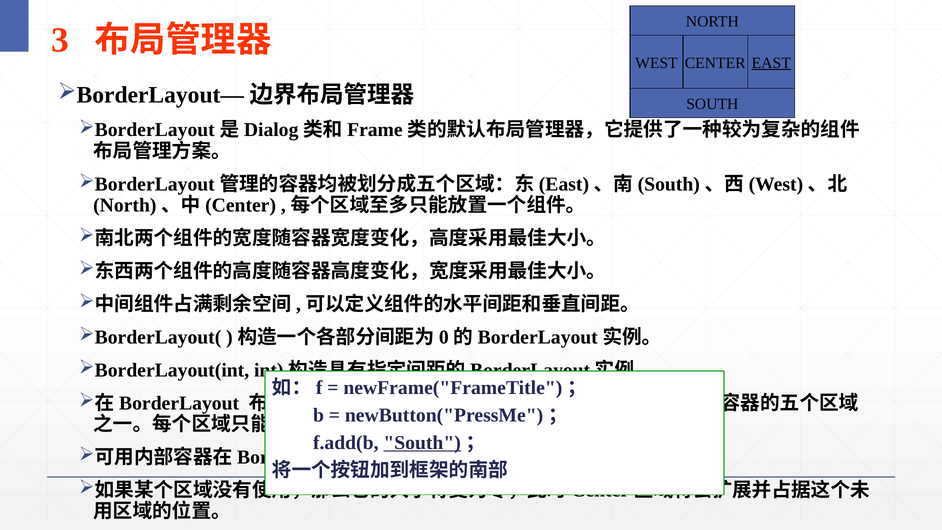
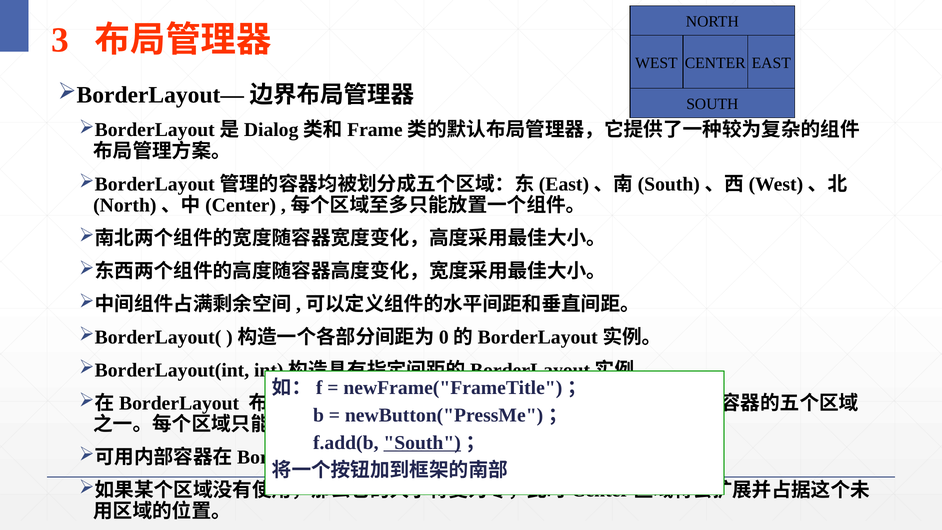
EAST underline: present -> none
